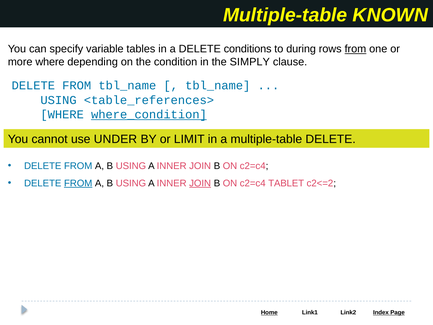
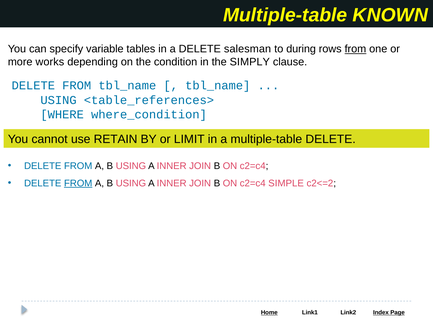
conditions: conditions -> salesman
more where: where -> works
where_condition underline: present -> none
UNDER: UNDER -> RETAIN
JOIN at (200, 183) underline: present -> none
TABLET: TABLET -> SIMPLE
